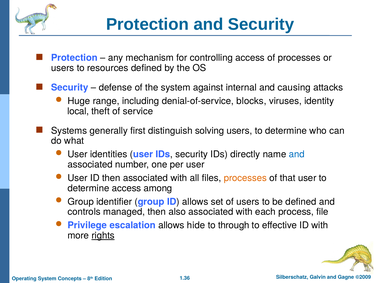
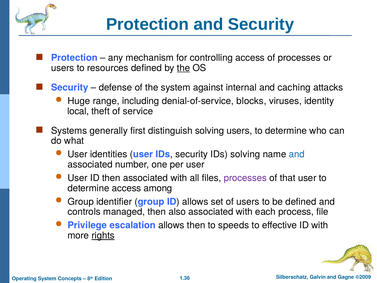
the at (183, 68) underline: none -> present
causing: causing -> caching
IDs directly: directly -> solving
processes at (245, 178) colour: orange -> purple
allows hide: hide -> then
through: through -> speeds
